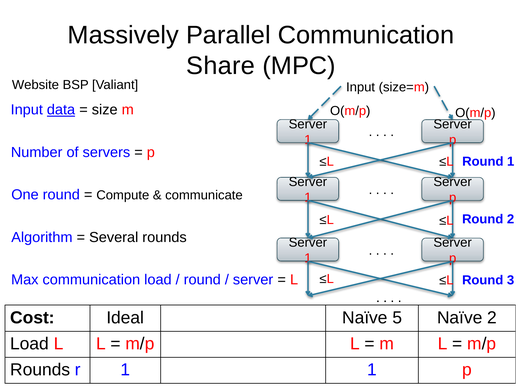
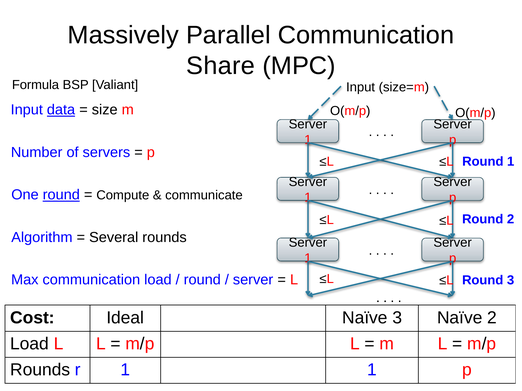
Website: Website -> Formula
round at (61, 195) underline: none -> present
Naïve 5: 5 -> 3
